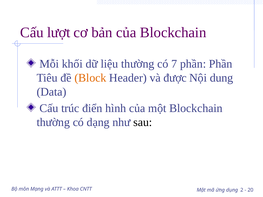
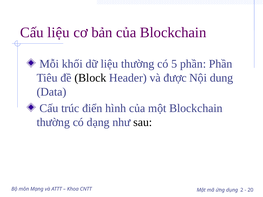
Cấu lượt: lượt -> liệu
7: 7 -> 5
Block colour: orange -> black
